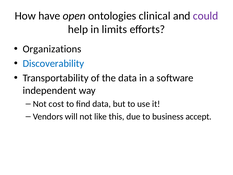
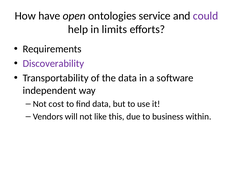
clinical: clinical -> service
Organizations: Organizations -> Requirements
Discoverability colour: blue -> purple
accept: accept -> within
